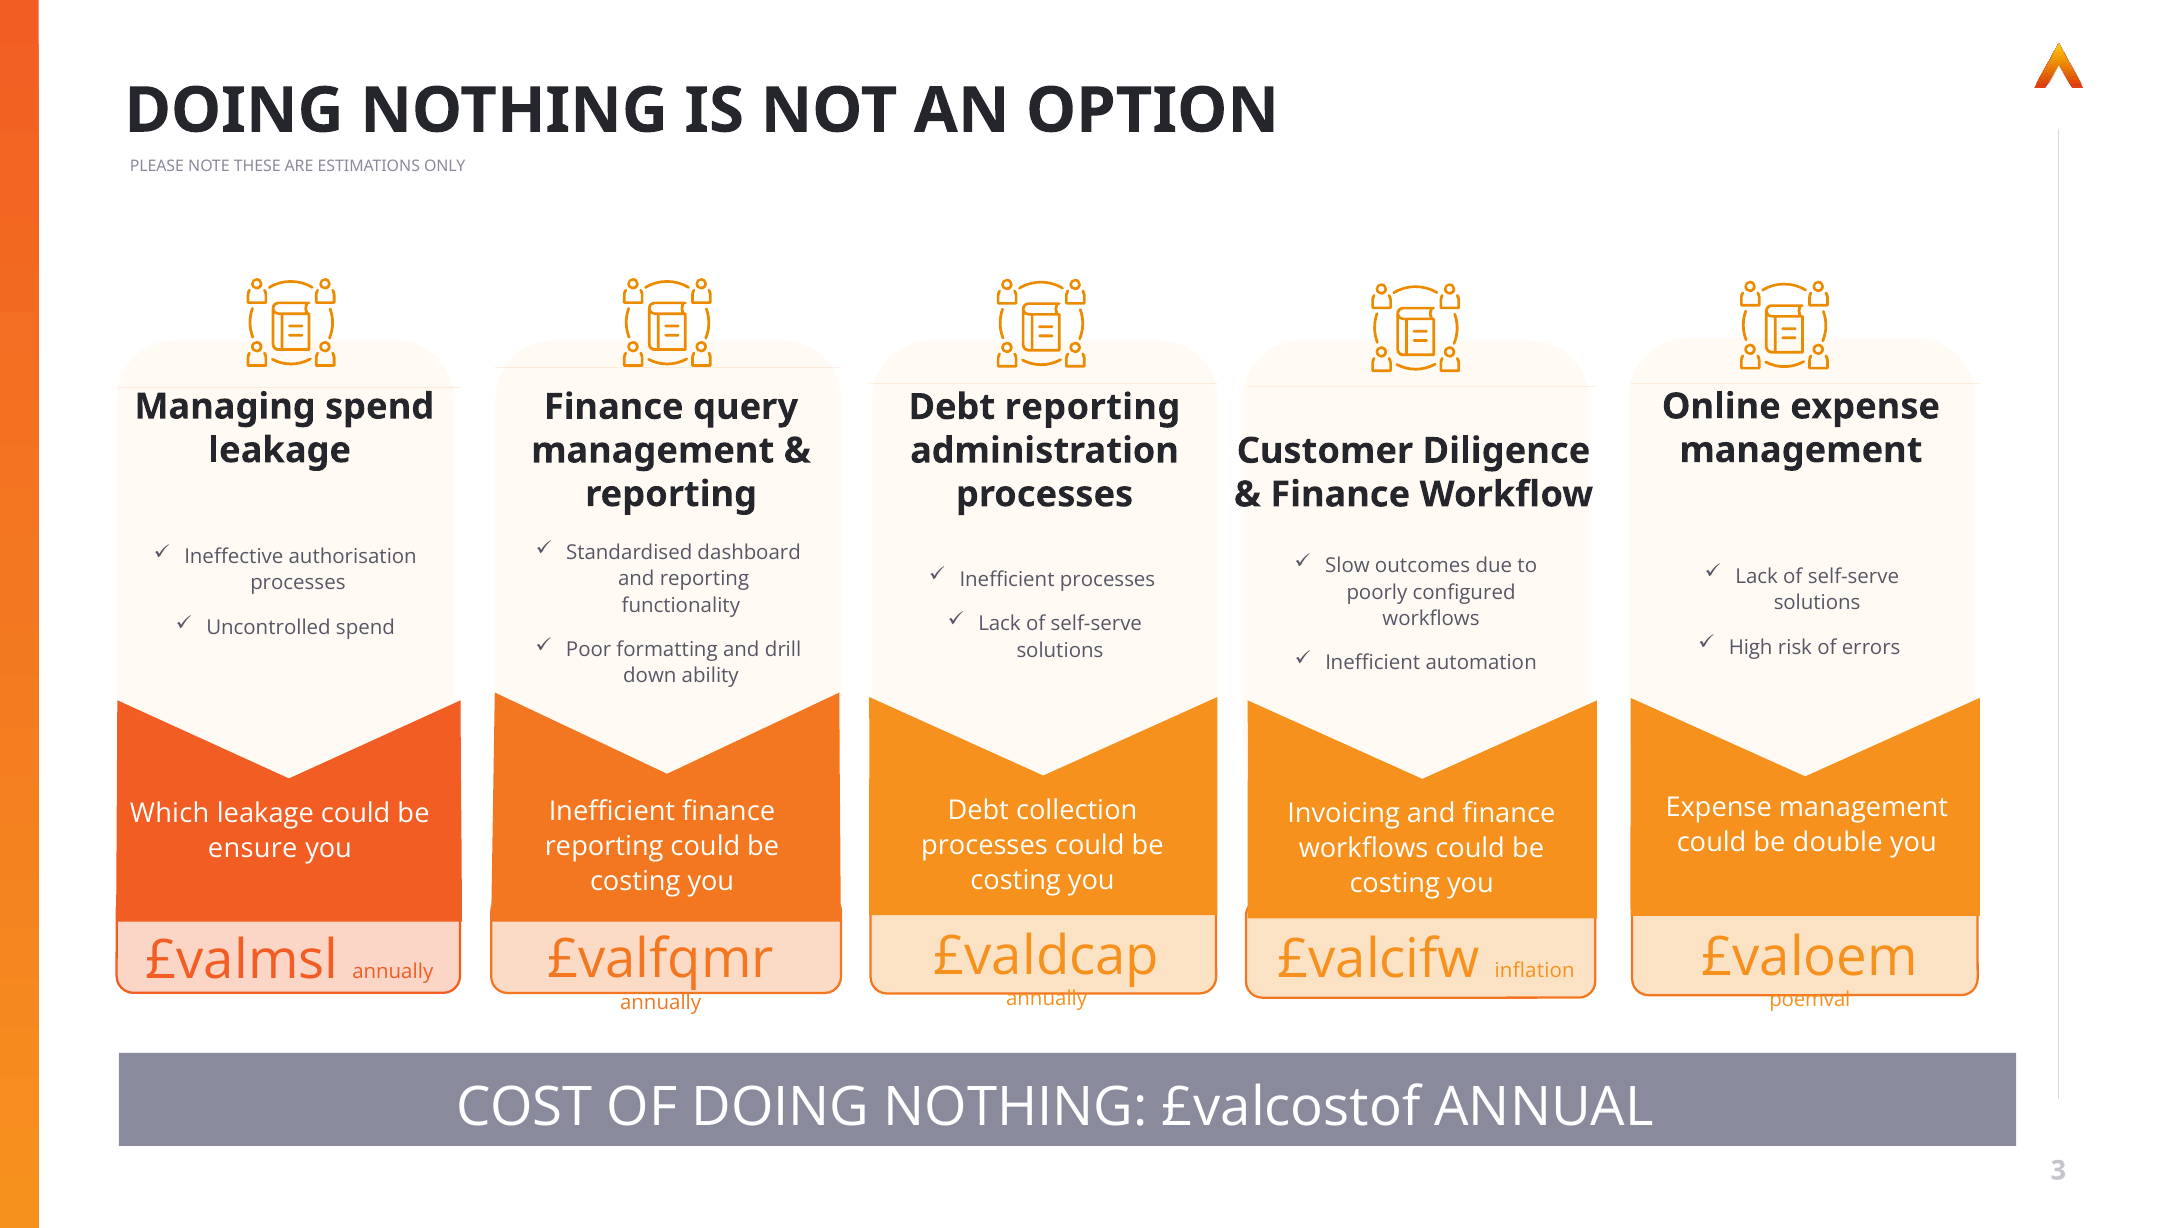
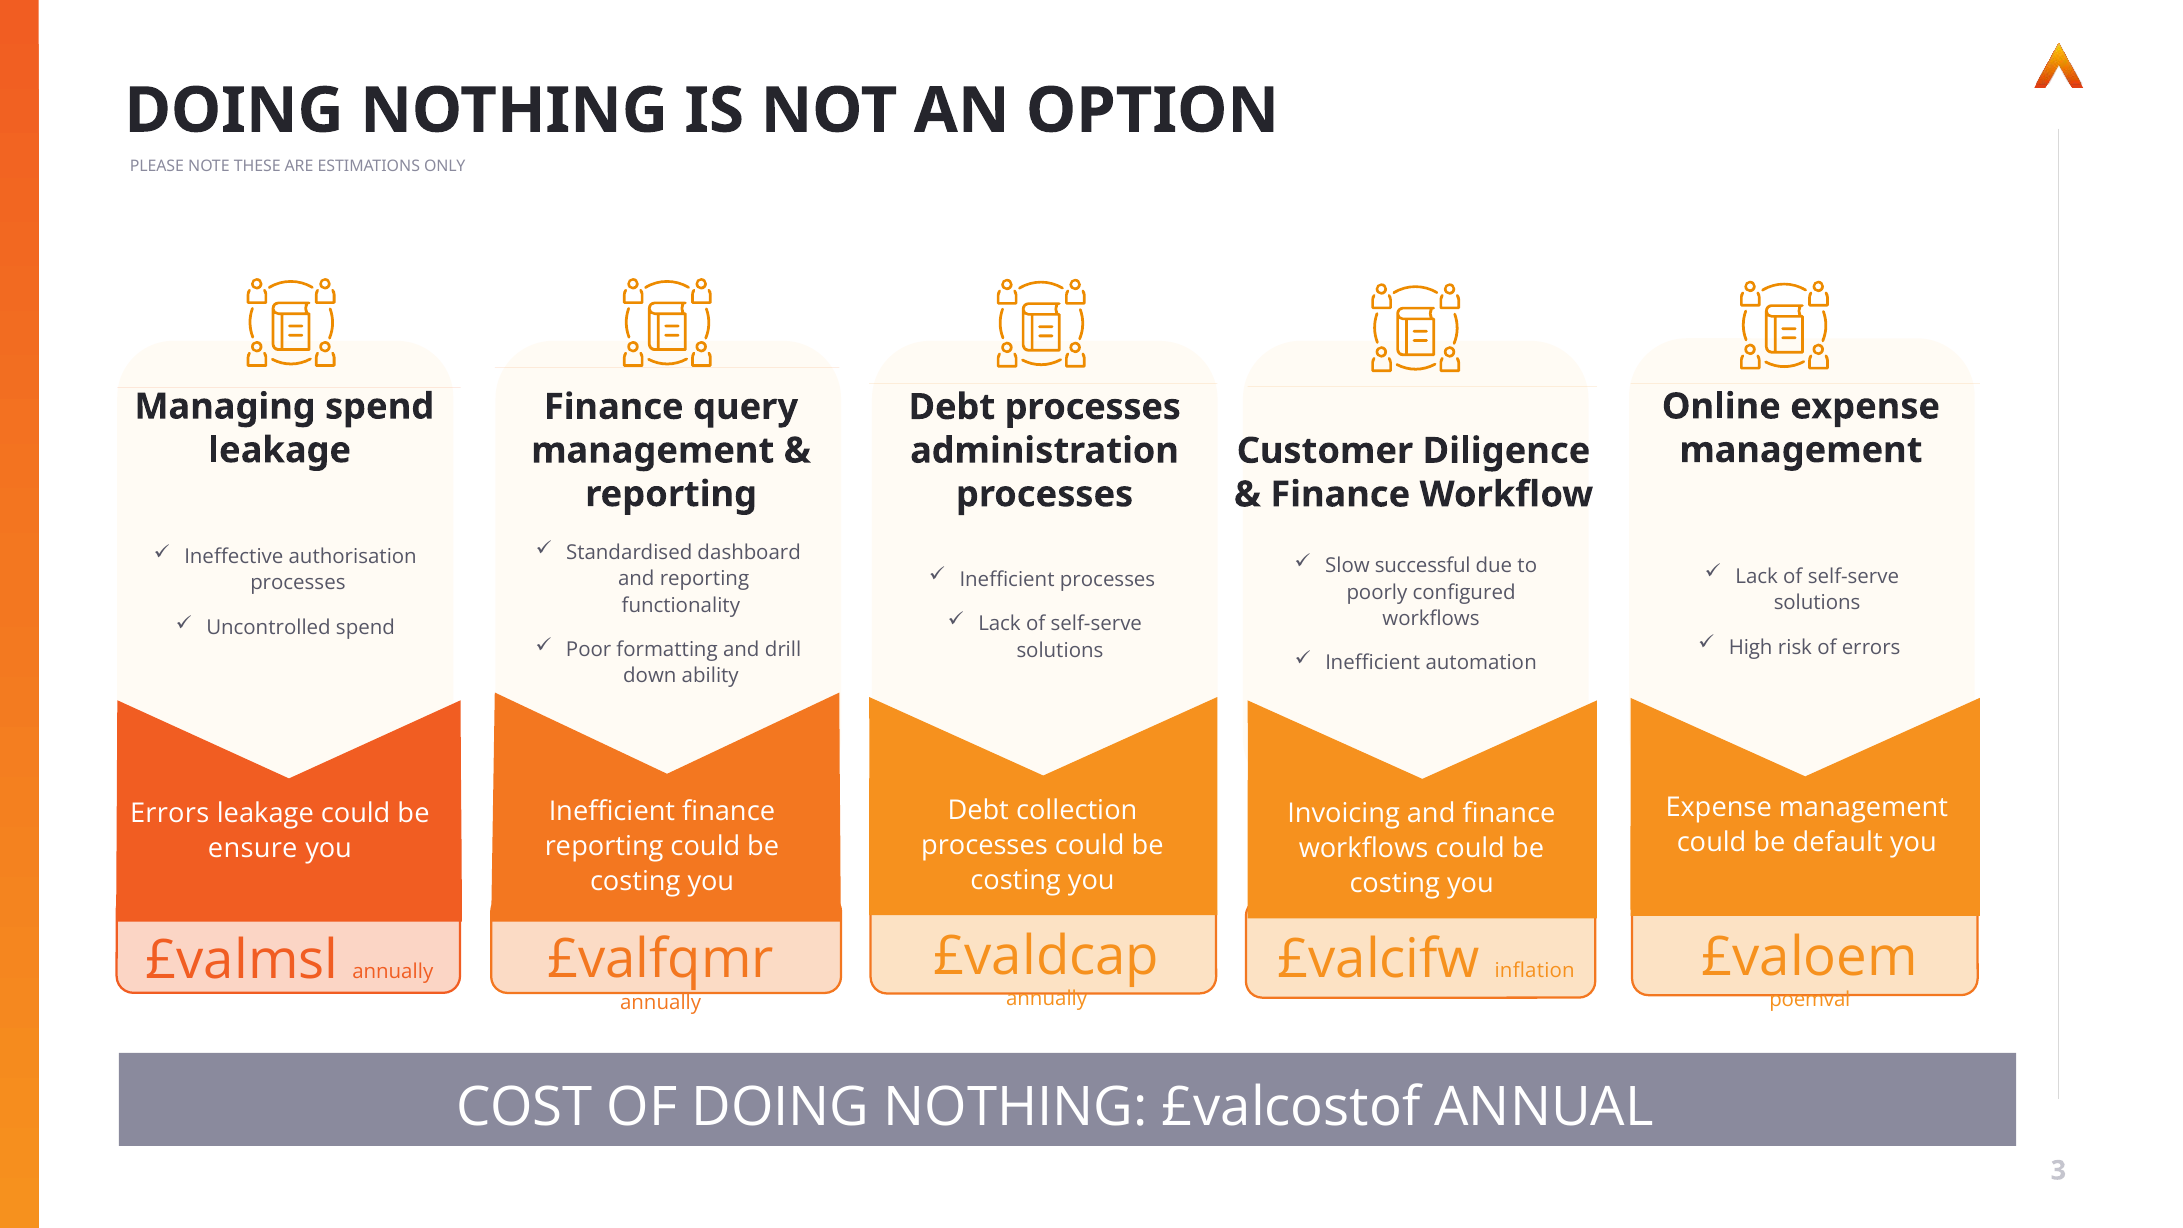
Debt reporting: reporting -> processes
outcomes: outcomes -> successful
Which at (170, 813): Which -> Errors
double: double -> default
